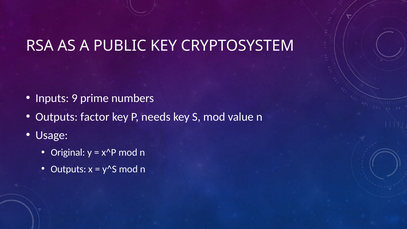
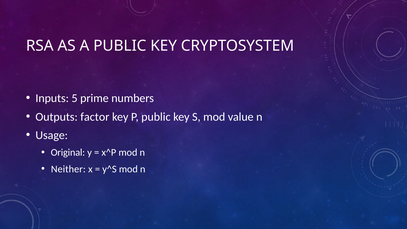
9: 9 -> 5
P needs: needs -> public
Outputs at (68, 169): Outputs -> Neither
